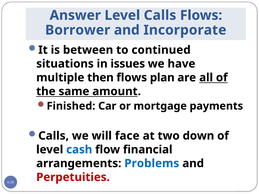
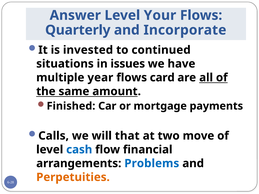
Level Calls: Calls -> Your
Borrower: Borrower -> Quarterly
between: between -> invested
then: then -> year
plan: plan -> card
face: face -> that
down: down -> move
Perpetuities colour: red -> orange
